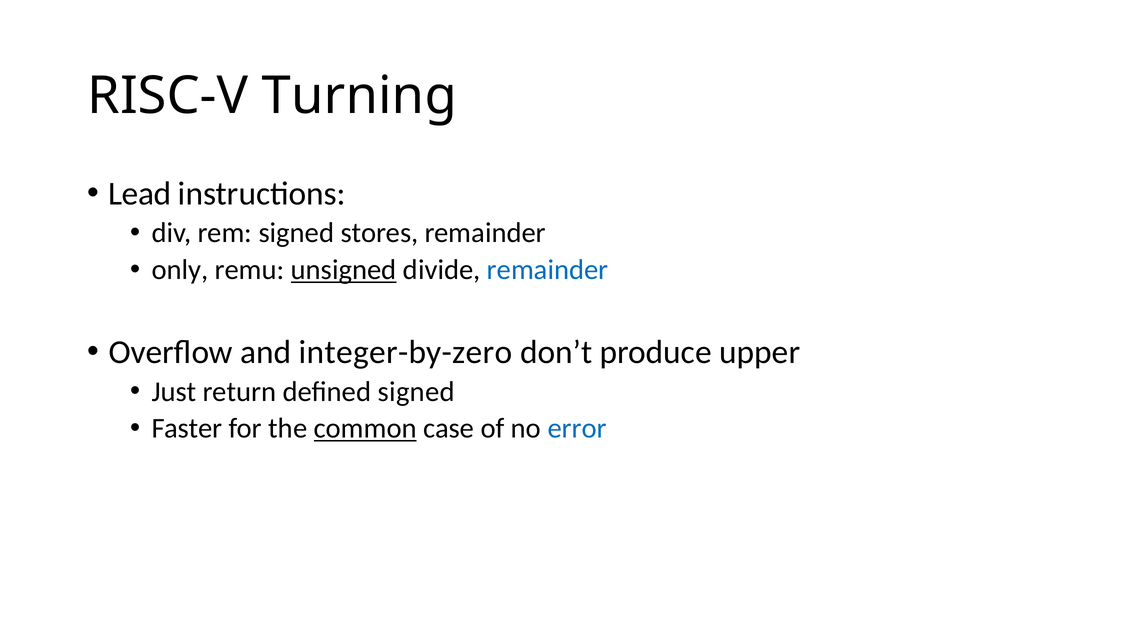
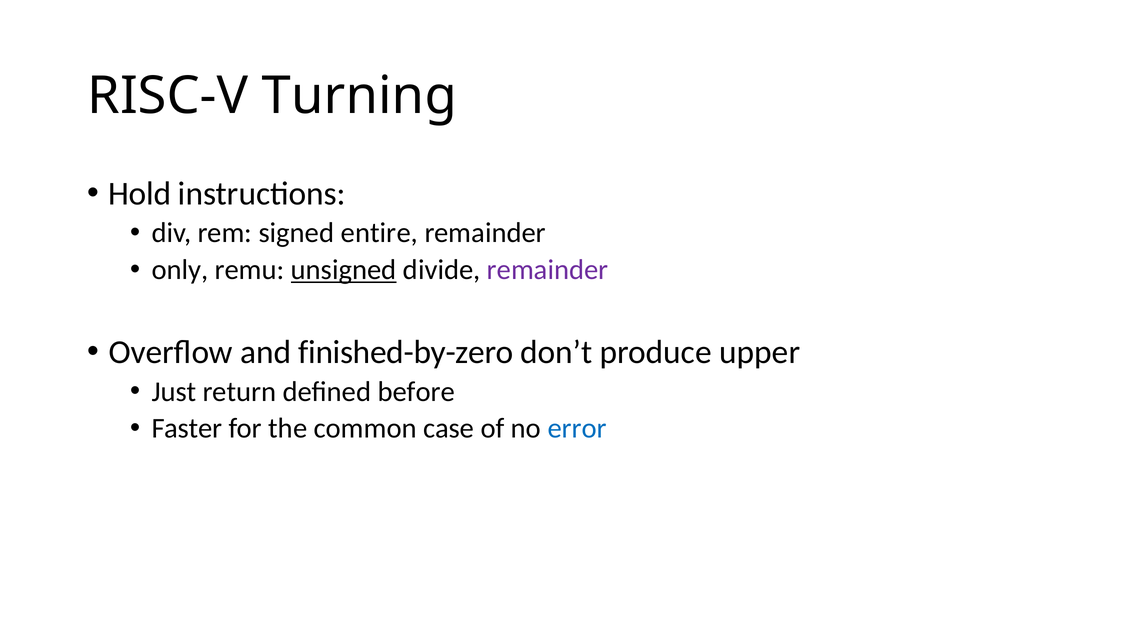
Lead: Lead -> Hold
stores: stores -> entire
remainder at (548, 270) colour: blue -> purple
integer-by-zero: integer-by-zero -> finished-by-zero
defined signed: signed -> before
common underline: present -> none
